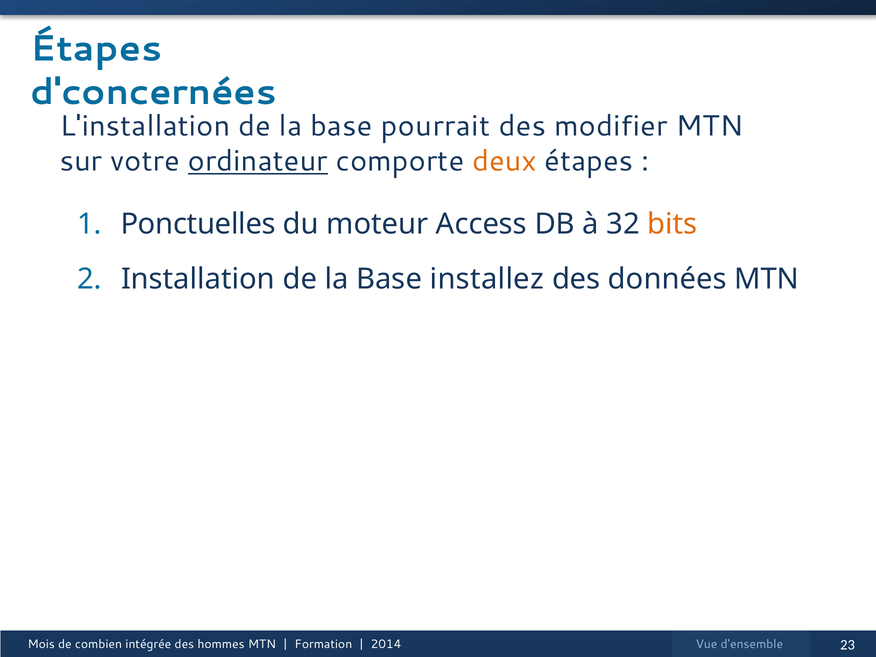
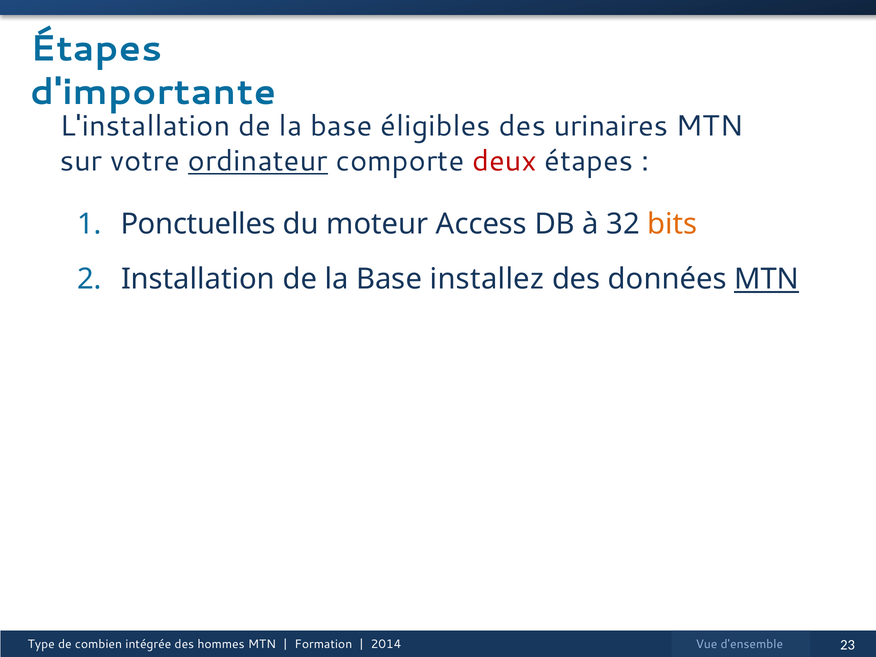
d'concernées: d'concernées -> d'importante
pourrait: pourrait -> éligibles
modifier: modifier -> urinaires
deux colour: orange -> red
MTN at (767, 279) underline: none -> present
Mois: Mois -> Type
